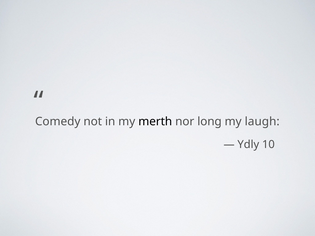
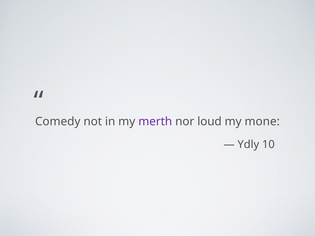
merth colour: black -> purple
long: long -> loud
laugh: laugh -> mone
